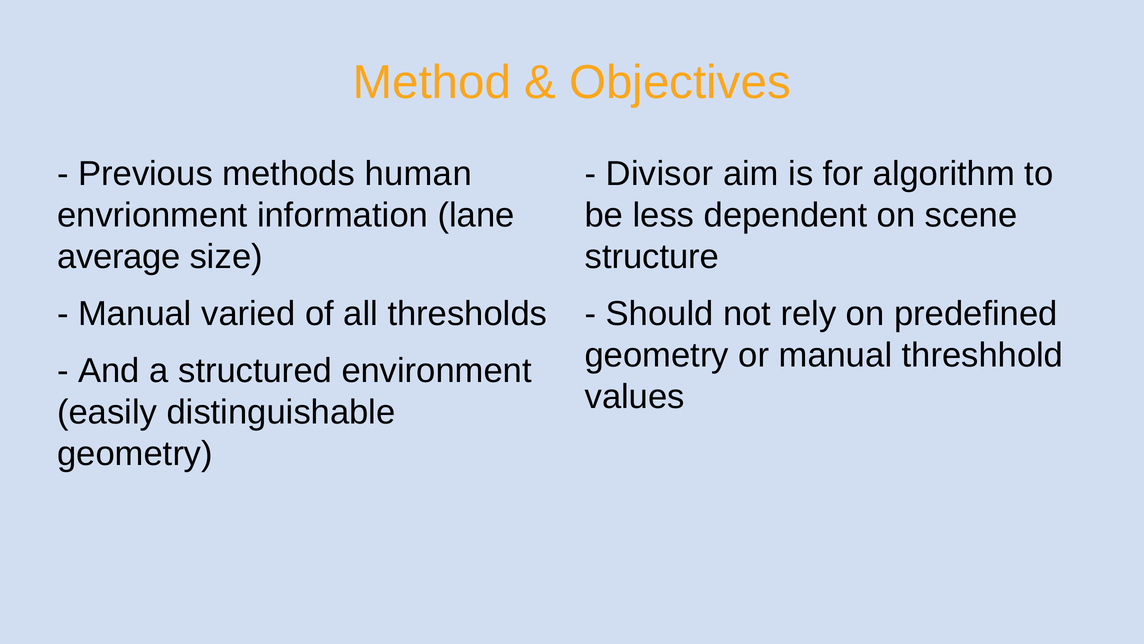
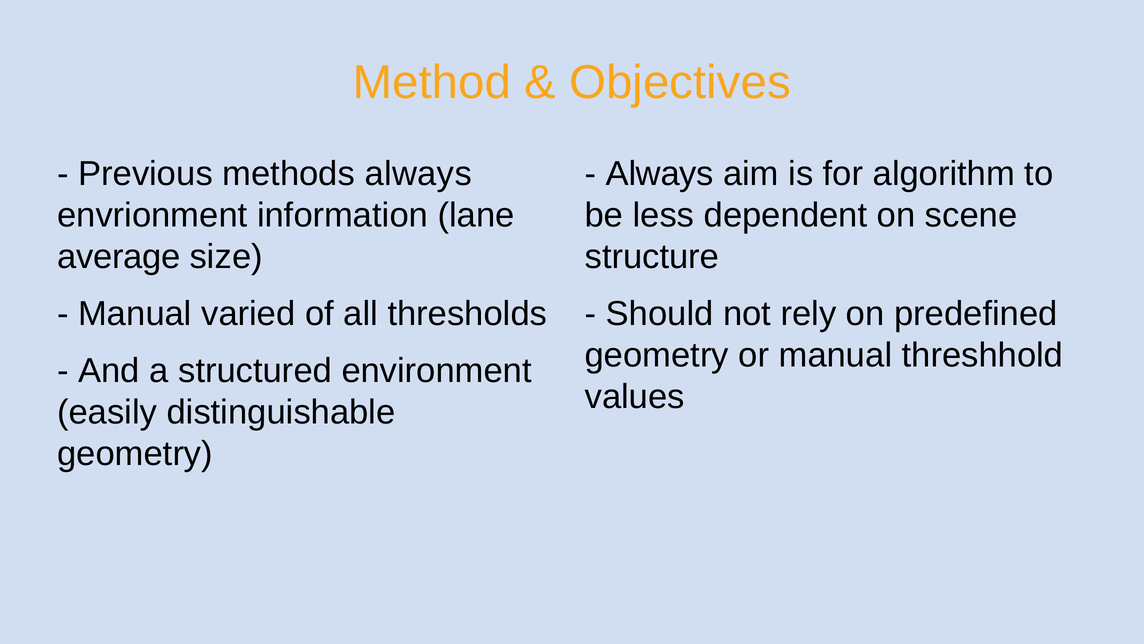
methods human: human -> always
Divisor at (659, 174): Divisor -> Always
